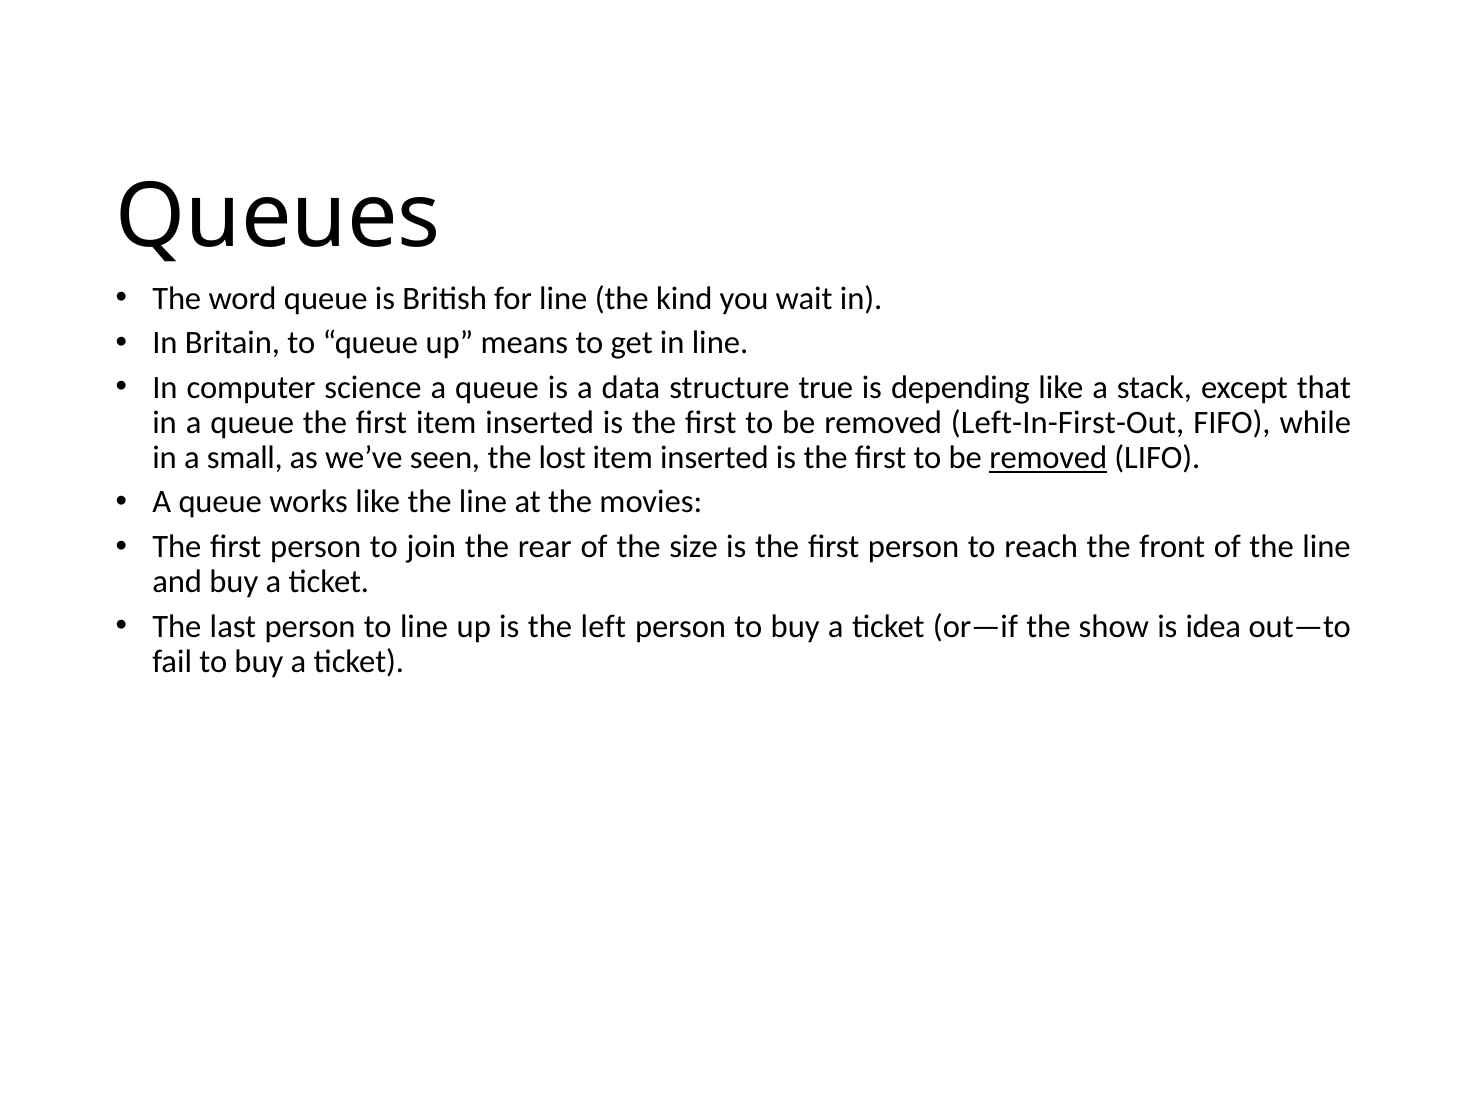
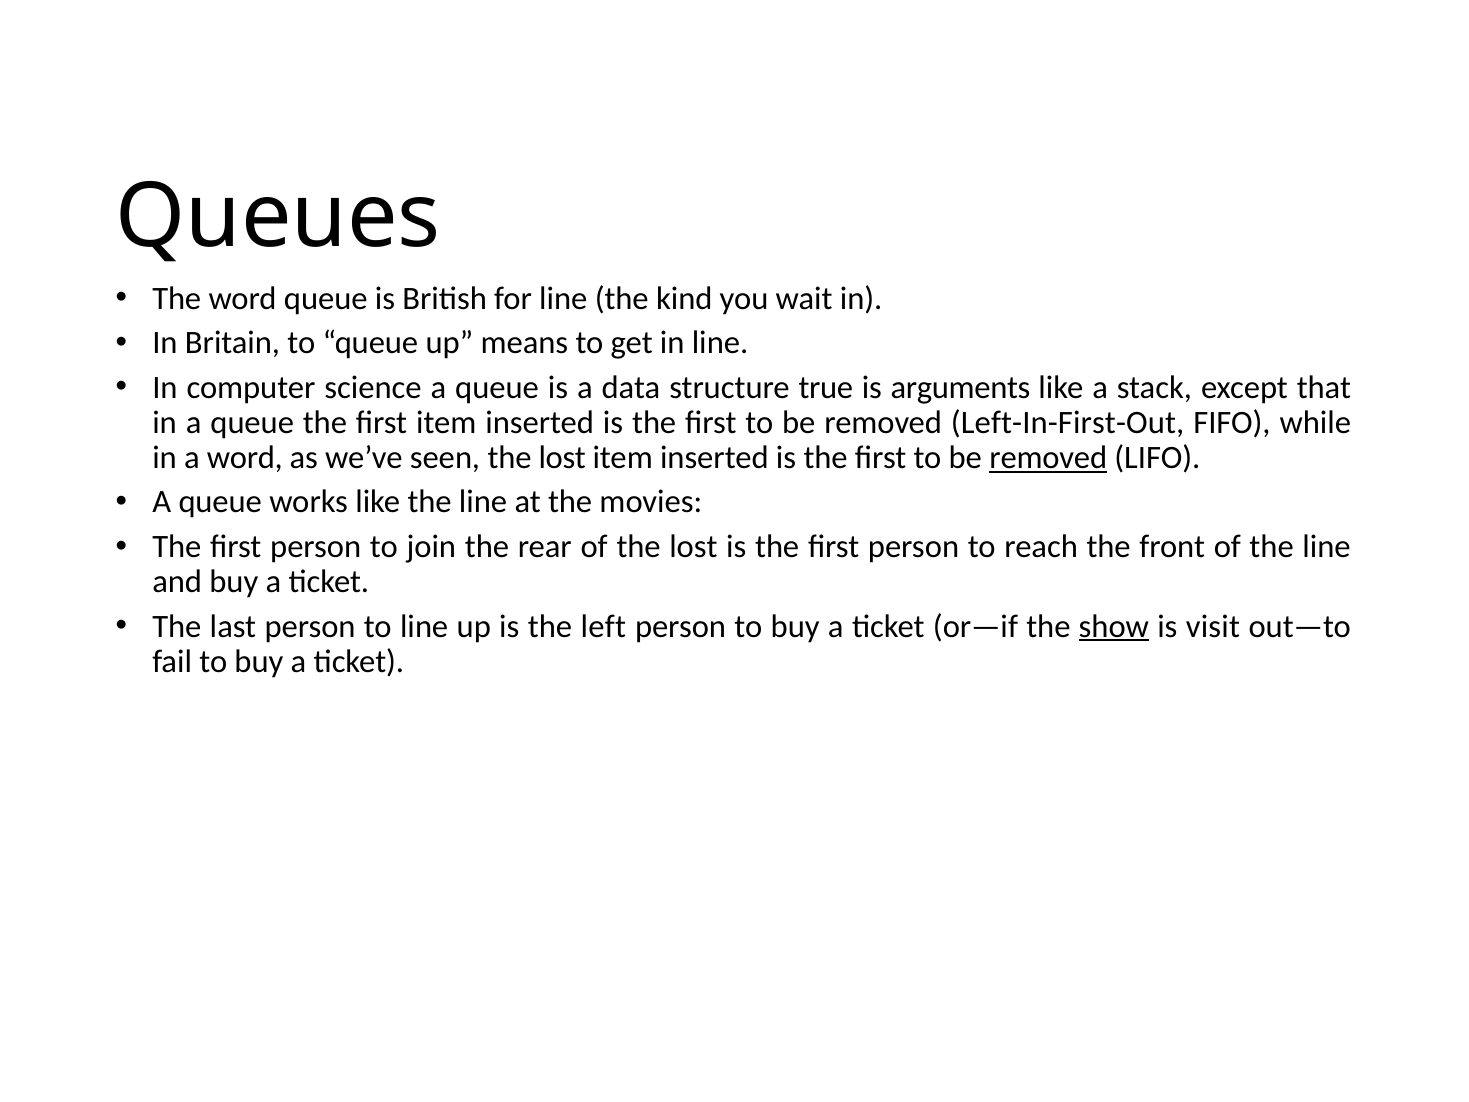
depending: depending -> arguments
a small: small -> word
of the size: size -> lost
show underline: none -> present
idea: idea -> visit
